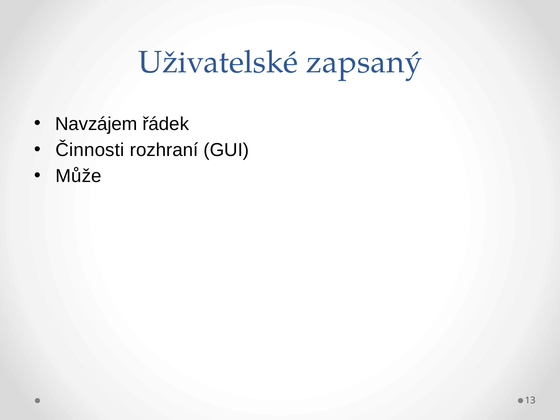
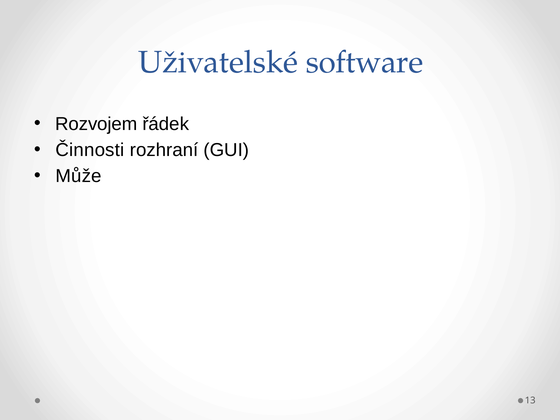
zapsaný: zapsaný -> software
Navzájem: Navzájem -> Rozvojem
